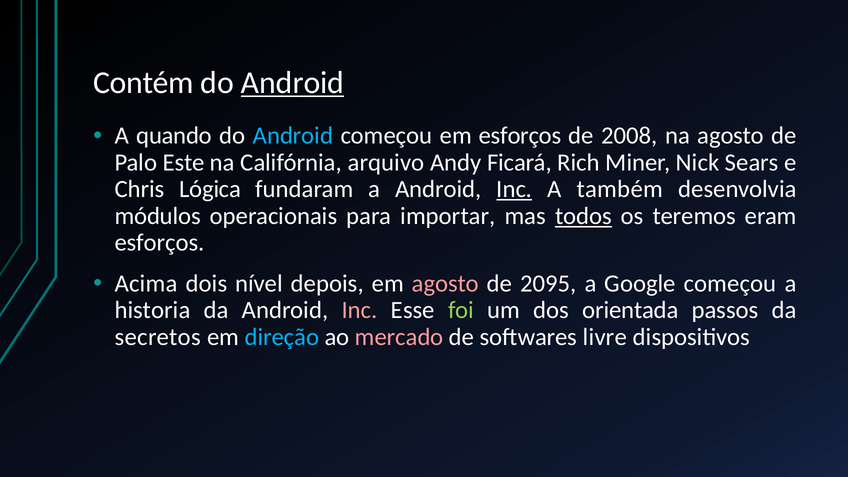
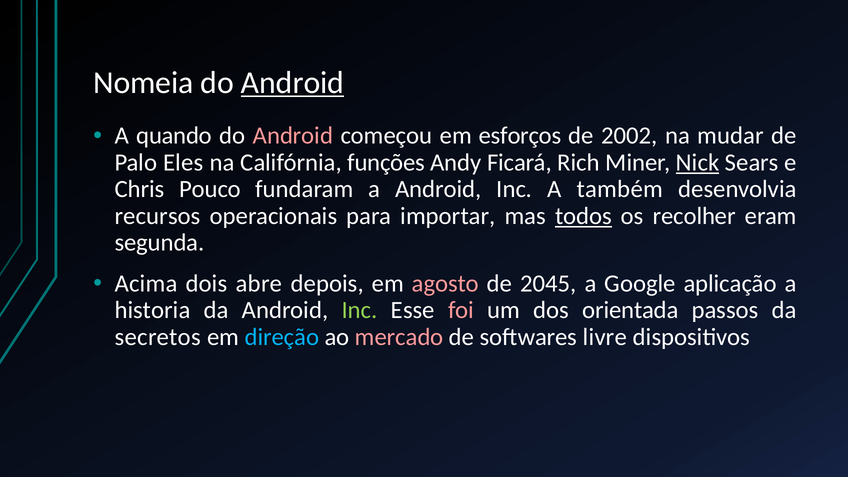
Contém: Contém -> Nomeia
Android at (293, 136) colour: light blue -> pink
2008: 2008 -> 2002
na agosto: agosto -> mudar
Este: Este -> Eles
arquivo: arquivo -> funções
Nick underline: none -> present
Lógica: Lógica -> Pouco
Inc at (514, 189) underline: present -> none
módulos: módulos -> recursos
teremos: teremos -> recolher
esforços at (159, 243): esforços -> segunda
nível: nível -> abre
2095: 2095 -> 2045
Google começou: começou -> aplicação
Inc at (360, 310) colour: pink -> light green
foi colour: light green -> pink
